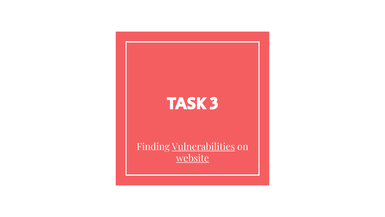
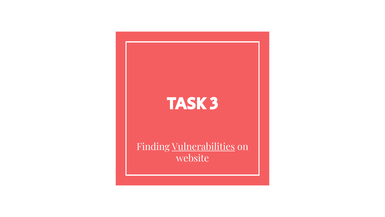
website underline: present -> none
